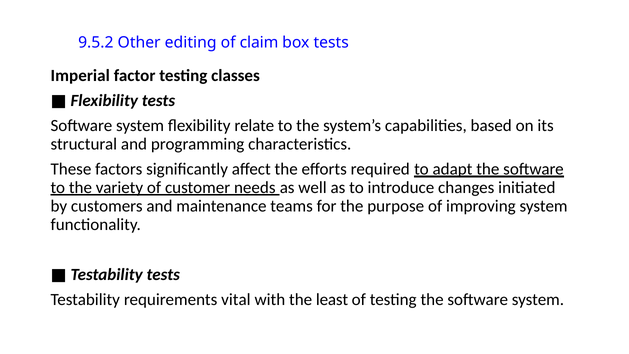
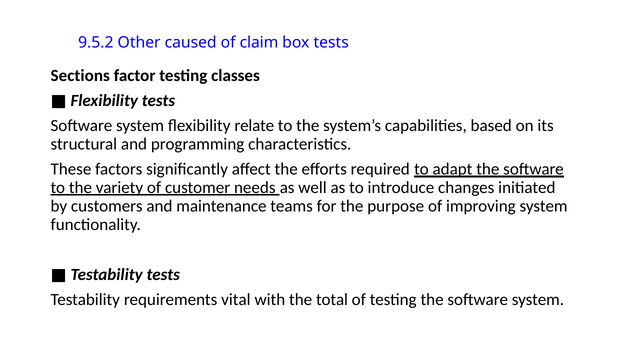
editing: editing -> caused
Imperial: Imperial -> Sections
least: least -> total
